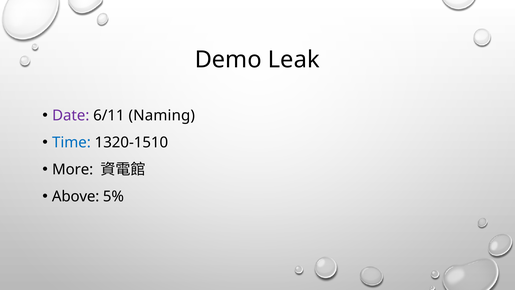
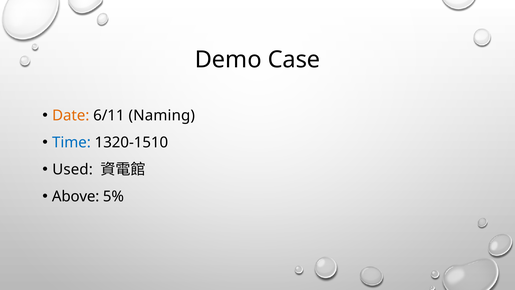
Leak: Leak -> Case
Date colour: purple -> orange
More: More -> Used
